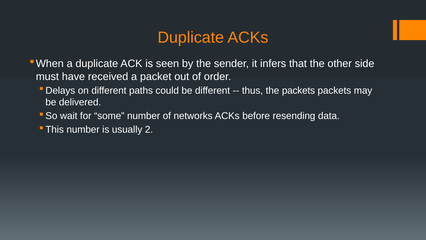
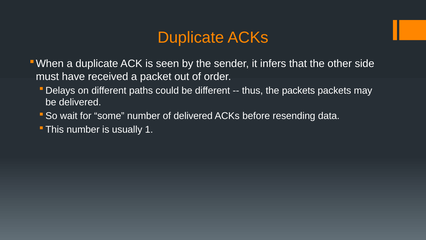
of networks: networks -> delivered
2: 2 -> 1
